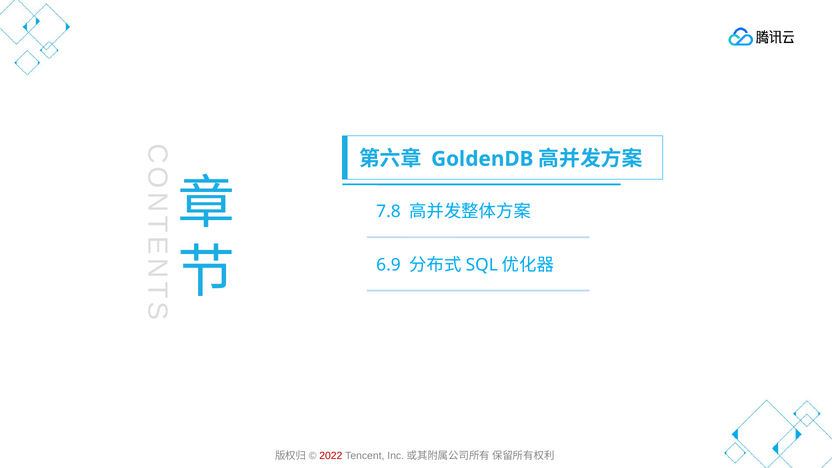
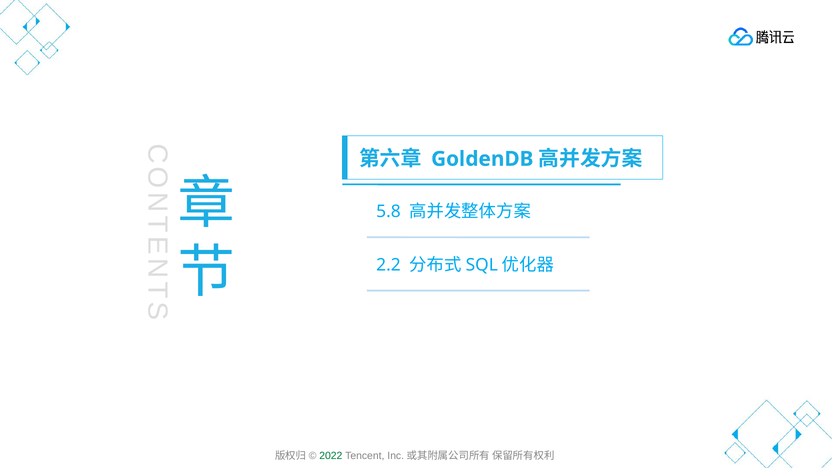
7.8: 7.8 -> 5.8
6.9: 6.9 -> 2.2
2022 colour: red -> green
